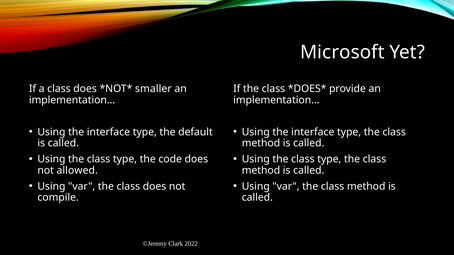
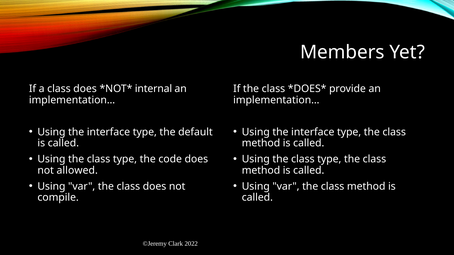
Microsoft: Microsoft -> Members
smaller: smaller -> internal
